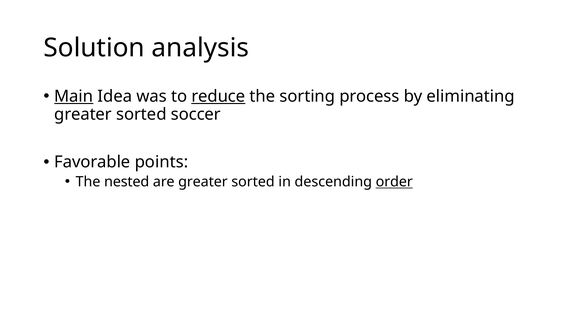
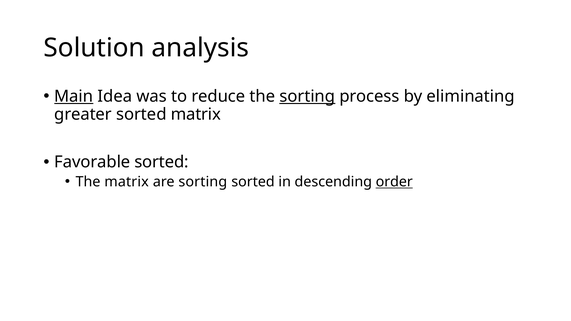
reduce underline: present -> none
sorting at (307, 97) underline: none -> present
sorted soccer: soccer -> matrix
Favorable points: points -> sorted
The nested: nested -> matrix
are greater: greater -> sorting
